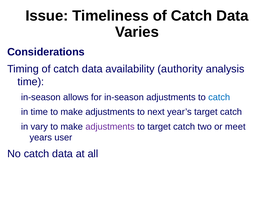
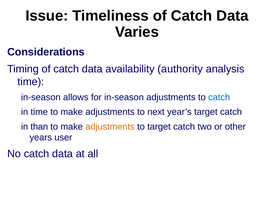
vary: vary -> than
adjustments at (110, 126) colour: purple -> orange
meet: meet -> other
